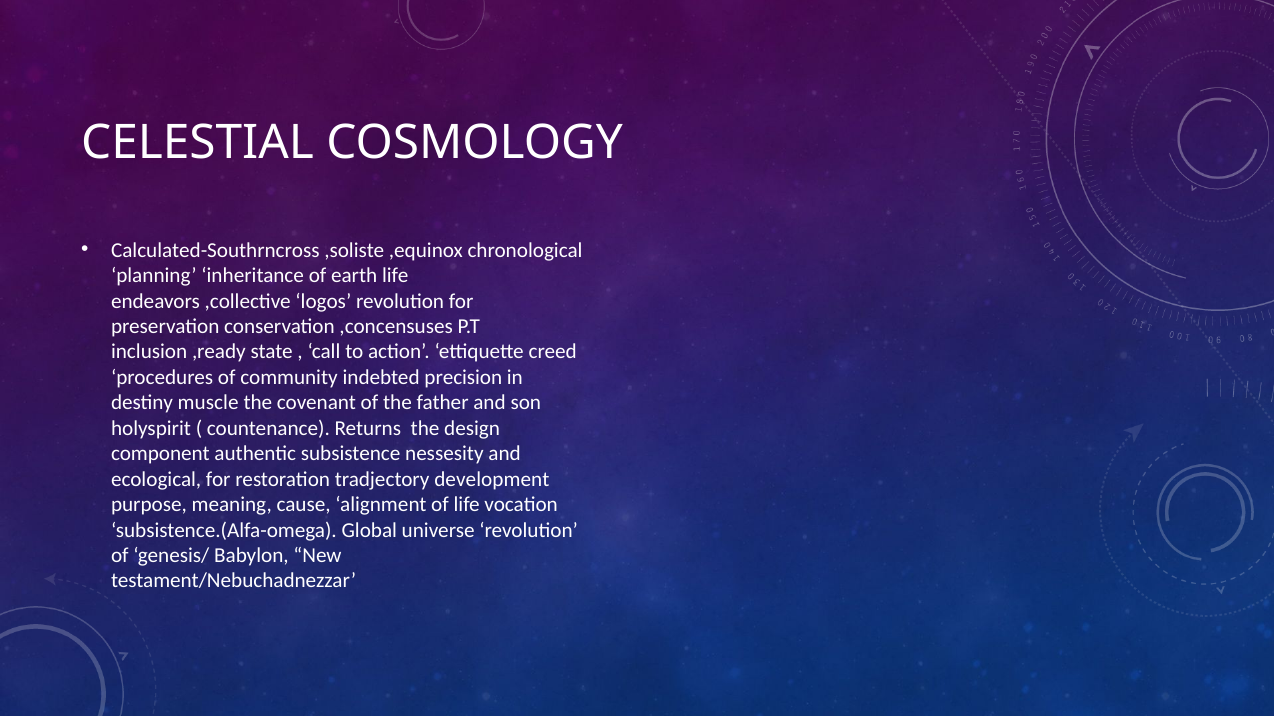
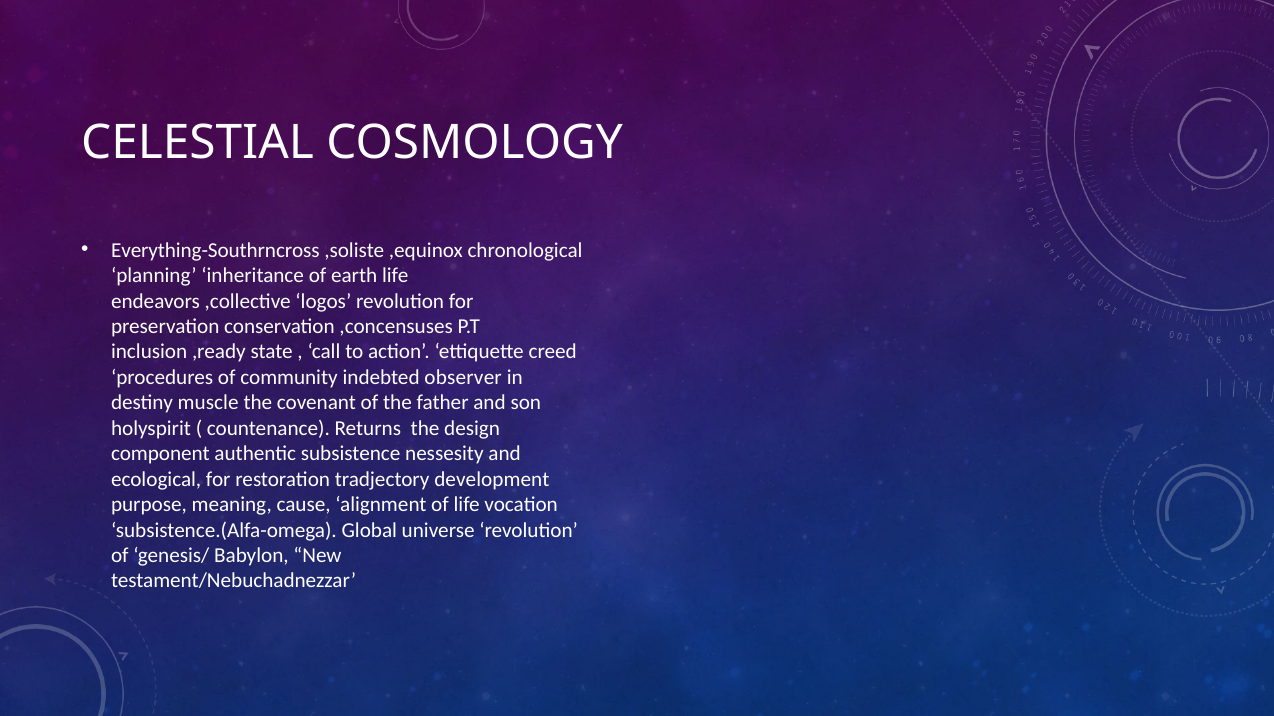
Calculated-Southrncross: Calculated-Southrncross -> Everything-Southrncross
precision: precision -> observer
